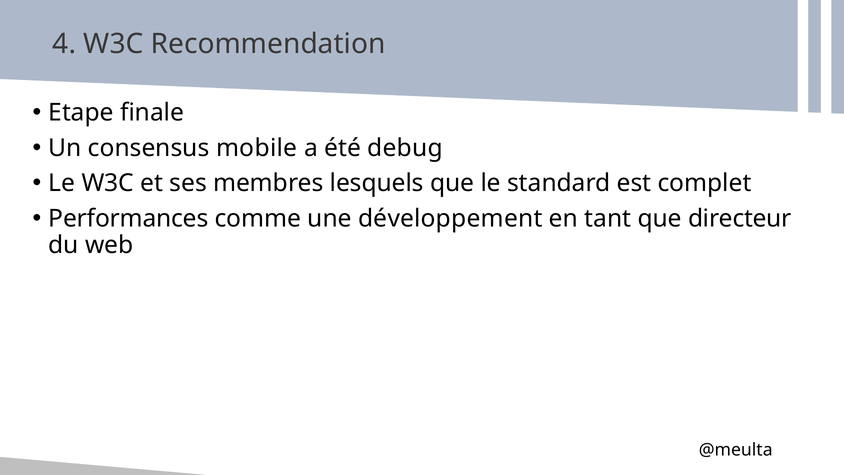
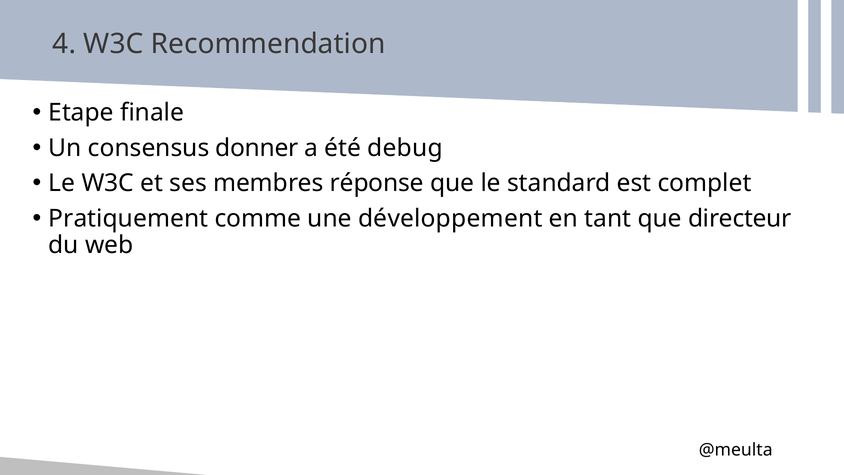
mobile: mobile -> donner
lesquels: lesquels -> réponse
Performances: Performances -> Pratiquement
